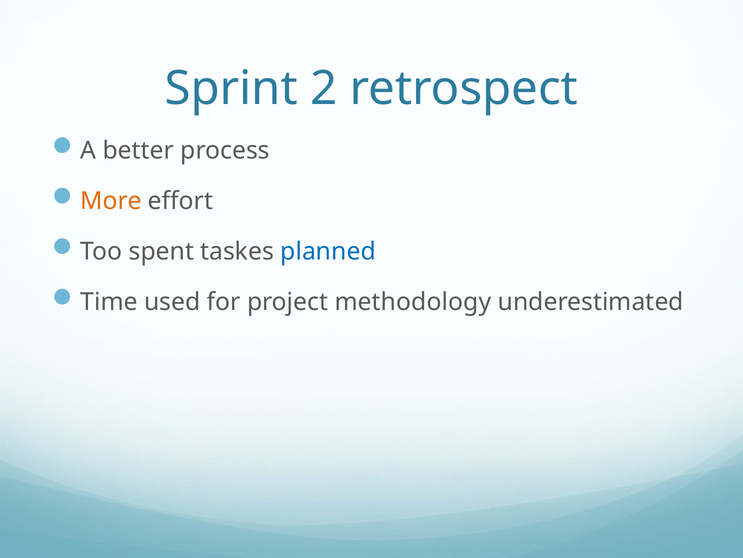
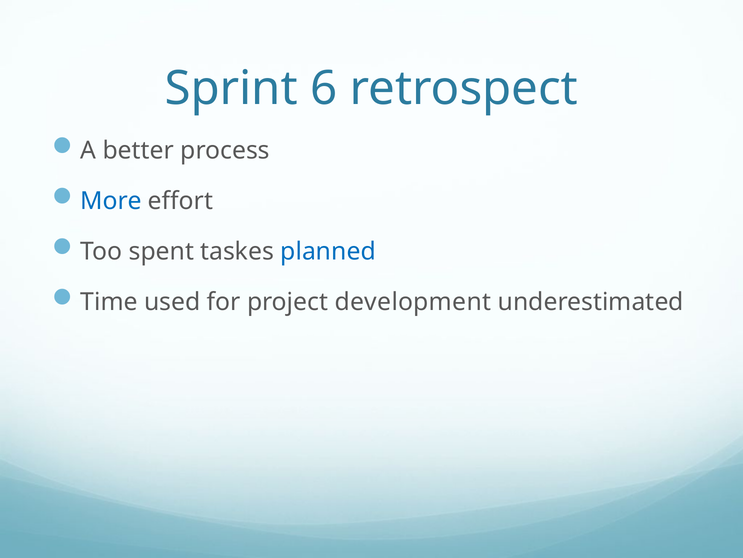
2: 2 -> 6
More colour: orange -> blue
methodology: methodology -> development
